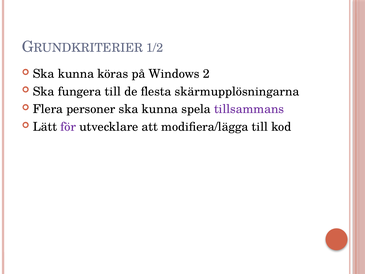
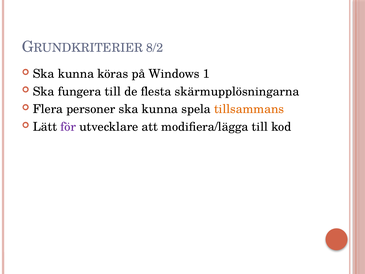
1/2: 1/2 -> 8/2
2: 2 -> 1
tillsammans colour: purple -> orange
